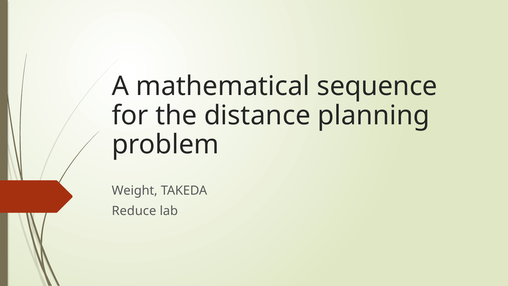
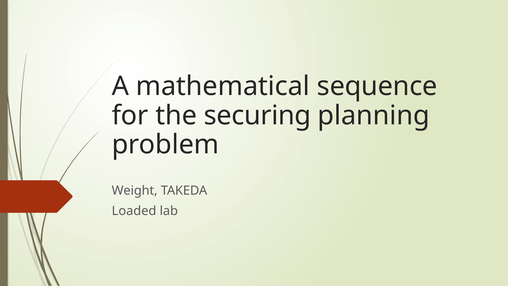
distance: distance -> securing
Reduce: Reduce -> Loaded
